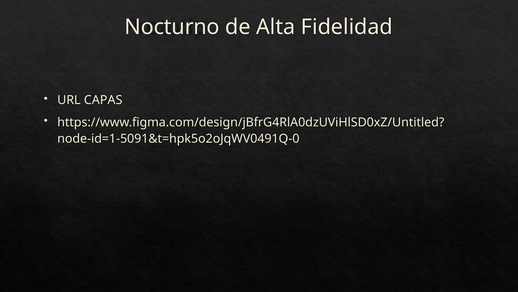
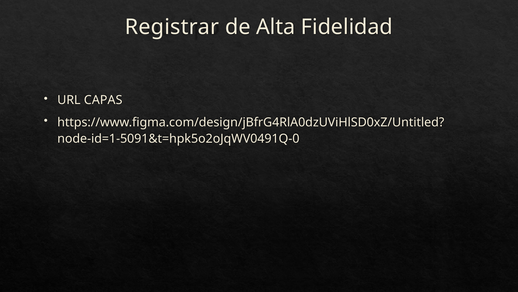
Nocturno: Nocturno -> Registrar
